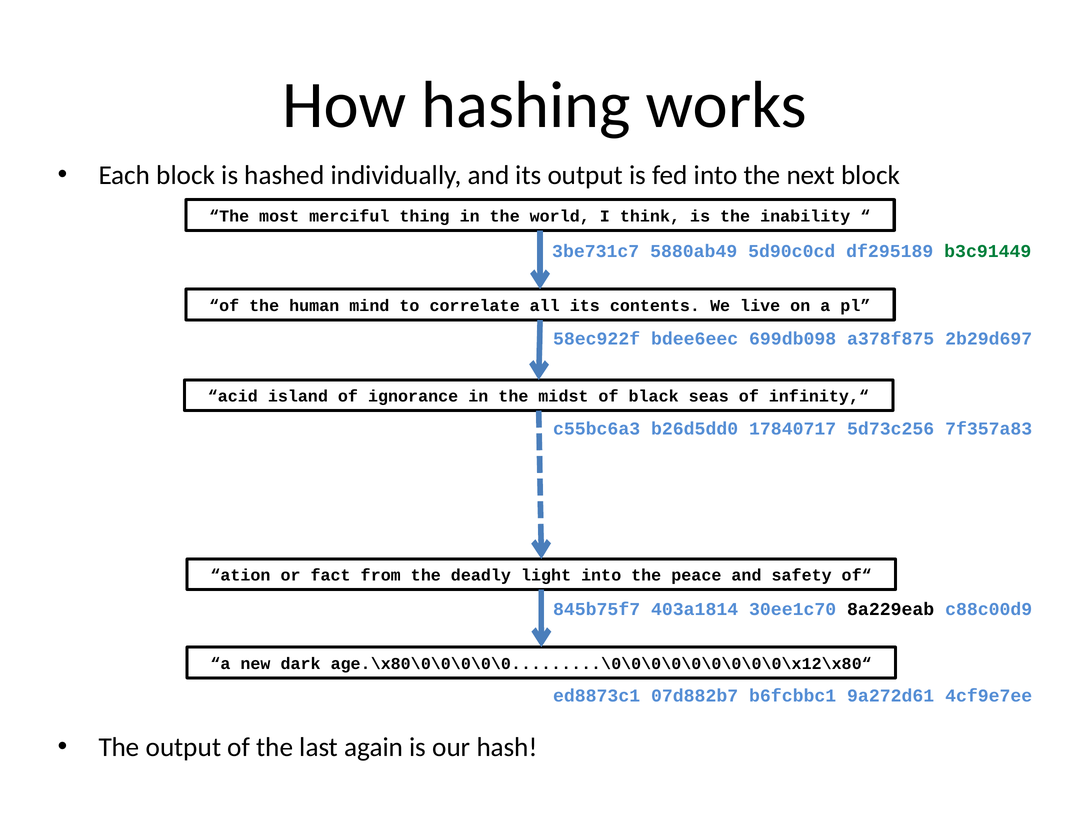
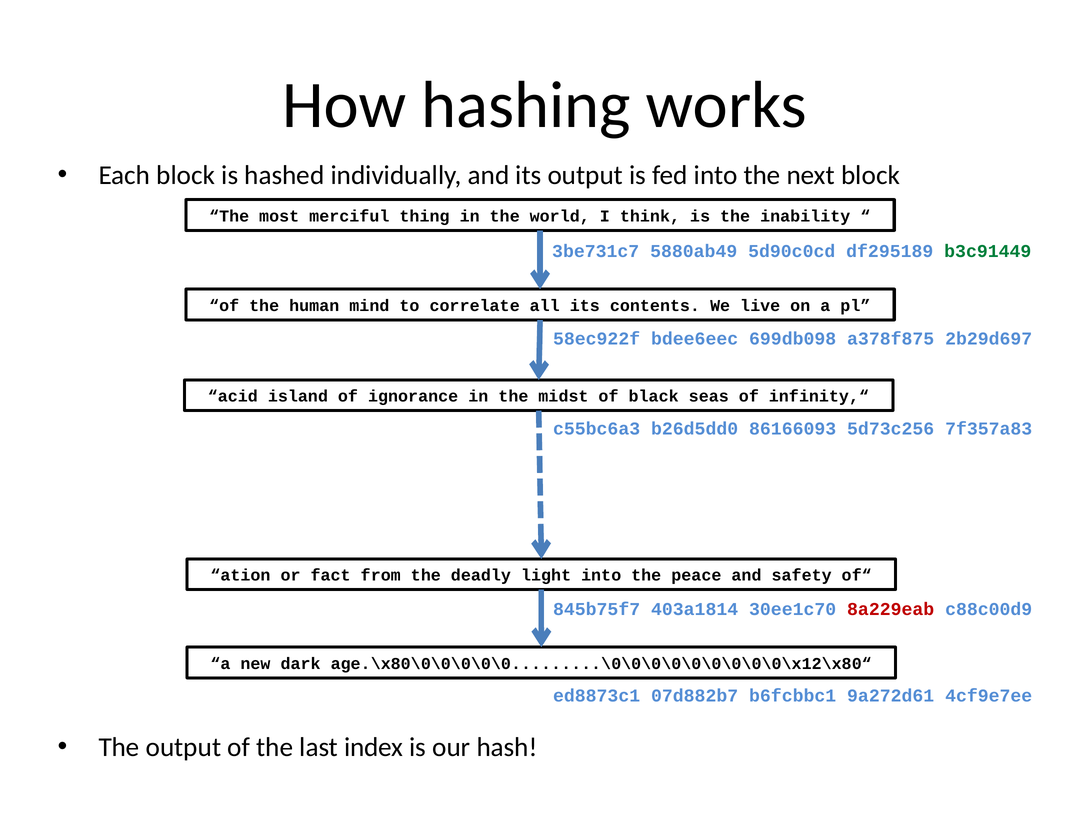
17840717: 17840717 -> 86166093
8a229eab colour: black -> red
again: again -> index
